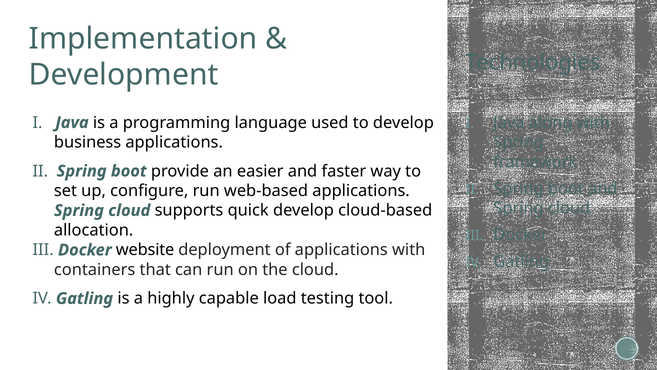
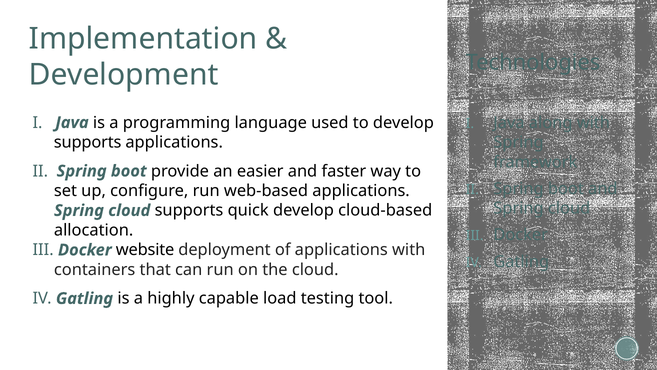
business at (88, 142): business -> supports
